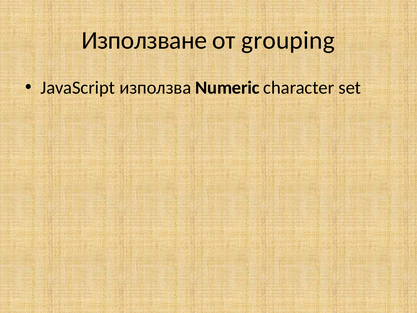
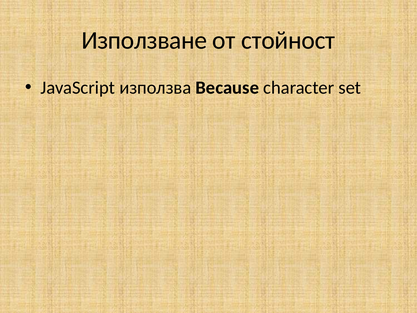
grouping: grouping -> стойност
Numeric: Numeric -> Because
